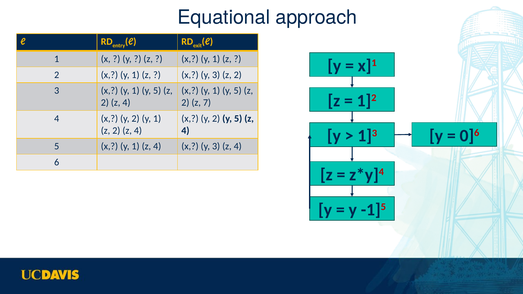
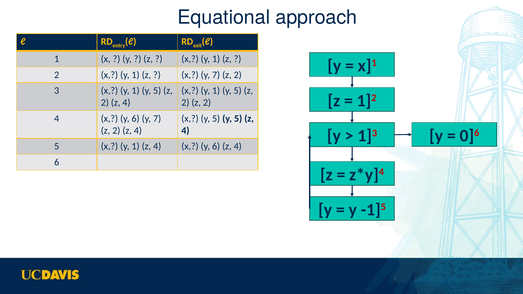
3 at (216, 75): 3 -> 7
2 z 7: 7 -> 2
2 at (136, 119): 2 -> 6
1 at (157, 119): 1 -> 7
2 at (216, 119): 2 -> 5
3 at (216, 146): 3 -> 6
